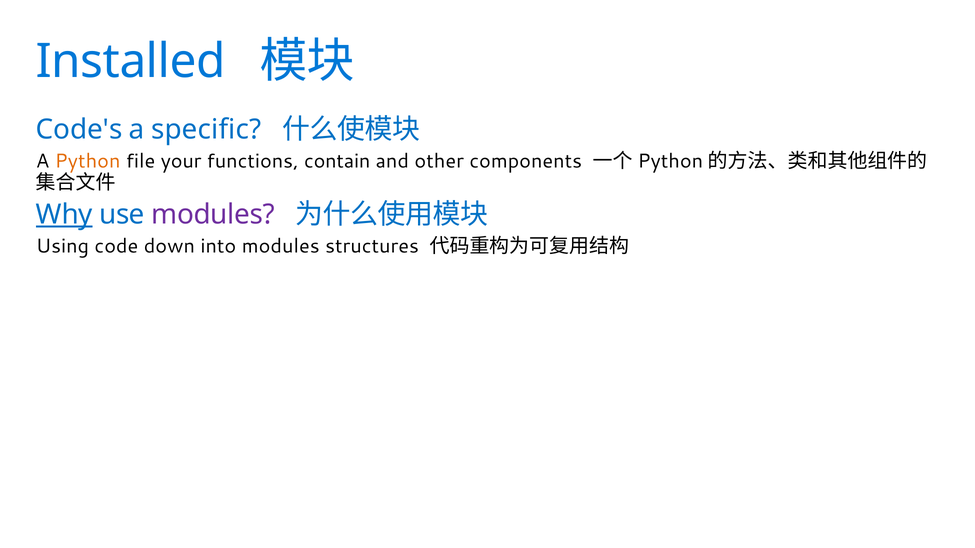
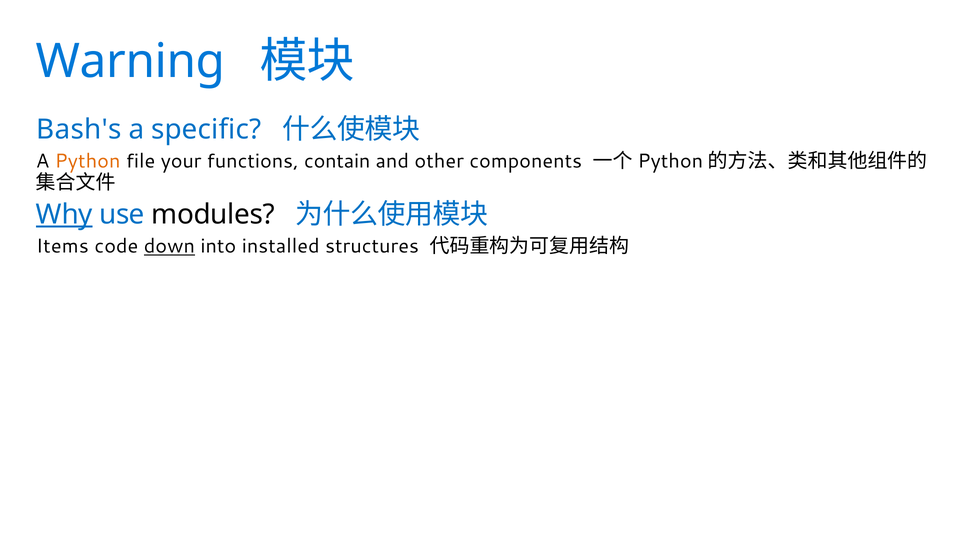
Installed: Installed -> Warning
Code's: Code's -> Bash's
modules at (213, 215) colour: purple -> black
Using: Using -> Items
down underline: none -> present
into modules: modules -> installed
